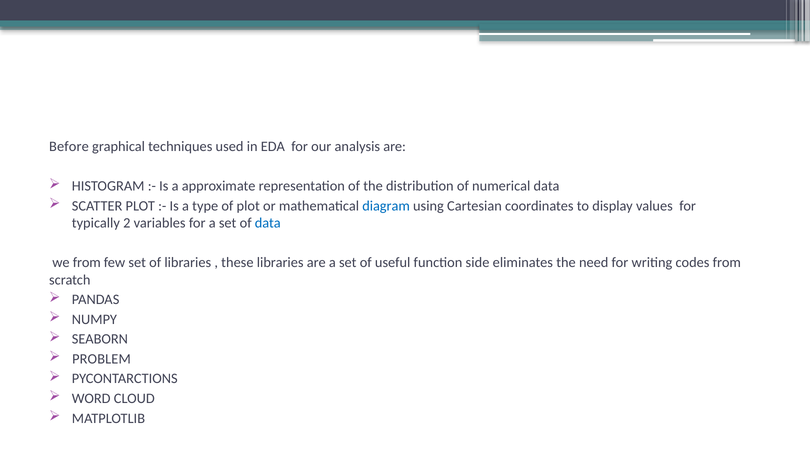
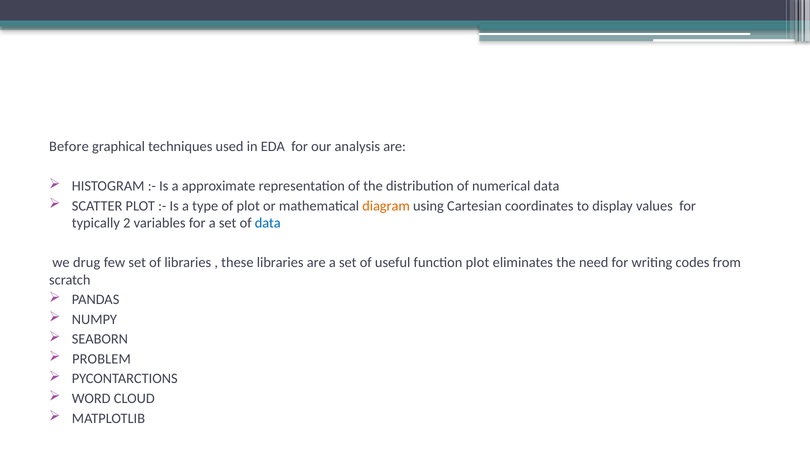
diagram colour: blue -> orange
we from: from -> drug
function side: side -> plot
